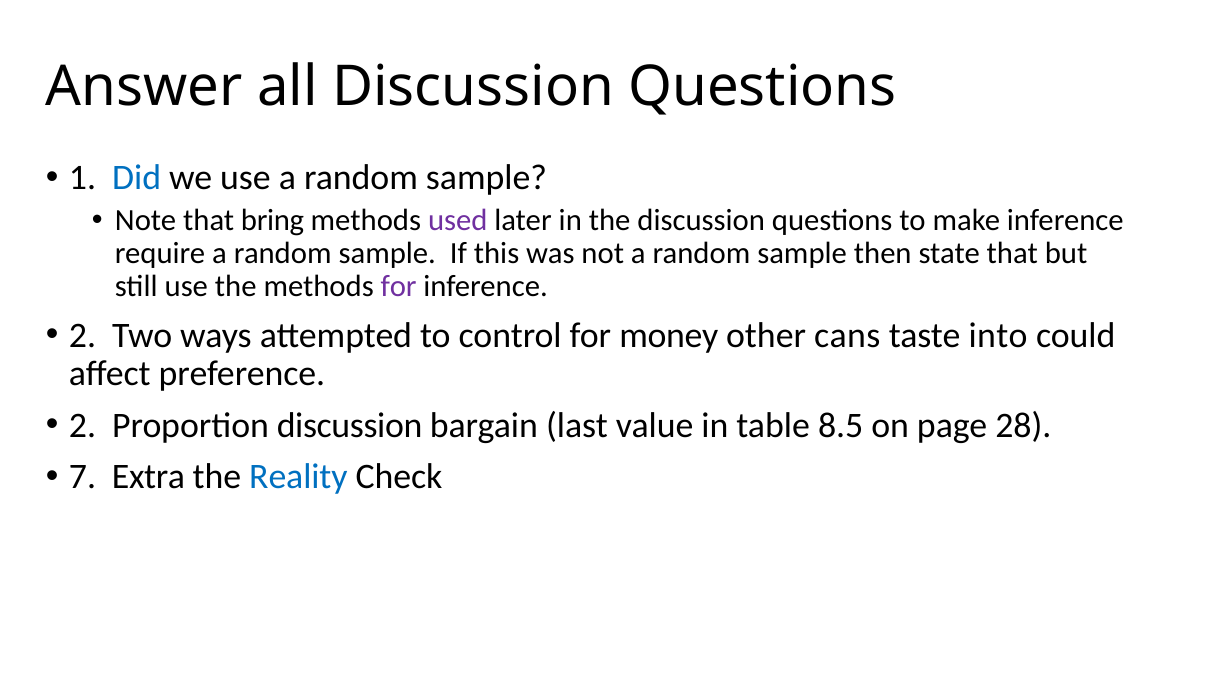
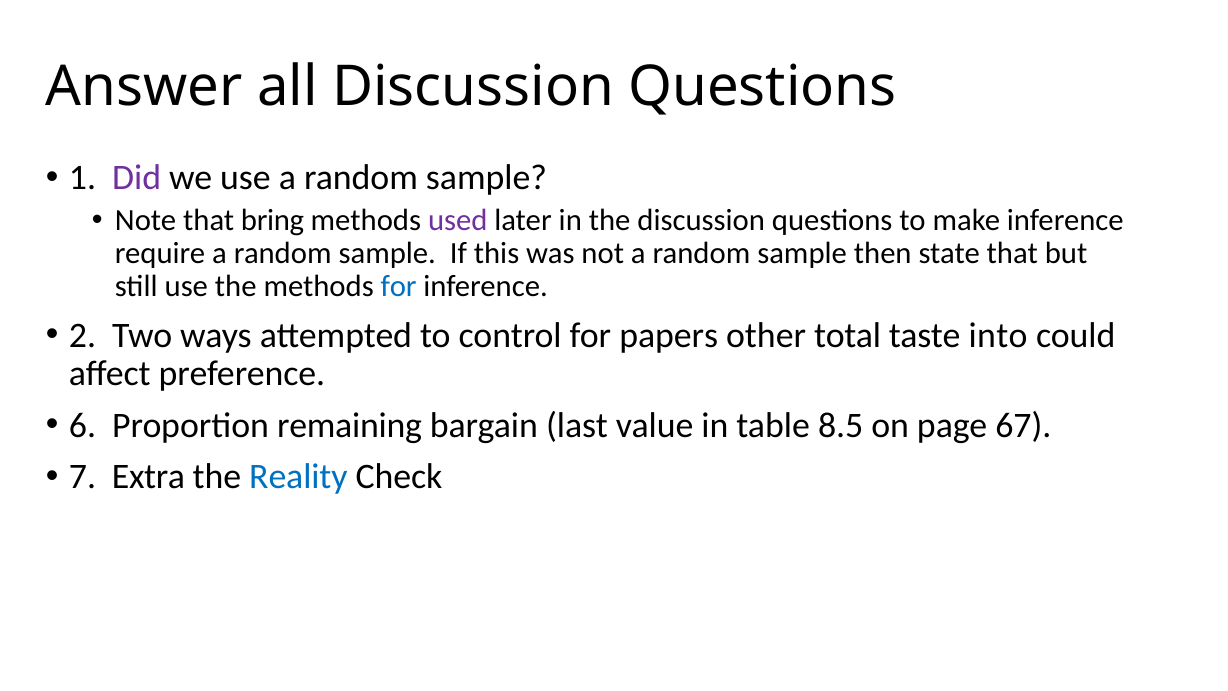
Did colour: blue -> purple
for at (399, 287) colour: purple -> blue
money: money -> papers
cans: cans -> total
2 at (82, 425): 2 -> 6
Proportion discussion: discussion -> remaining
28: 28 -> 67
